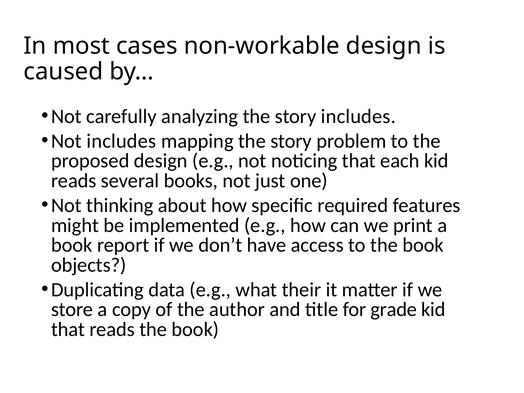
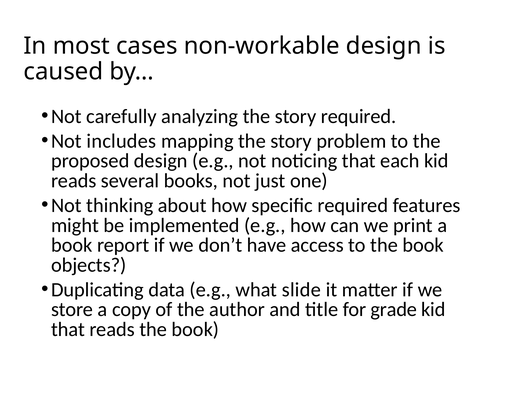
story includes: includes -> required
their: their -> slide
